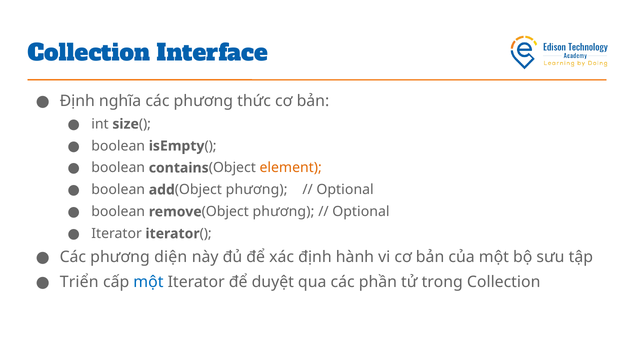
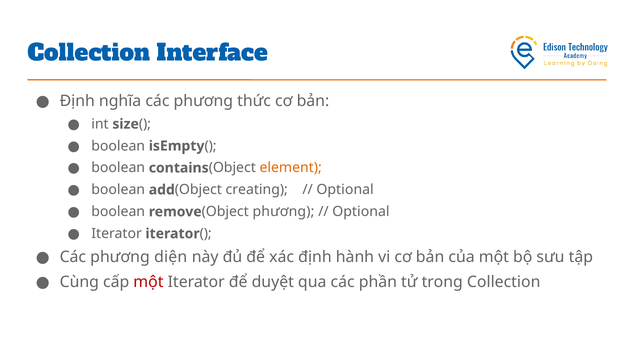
add(Object phương: phương -> creating
Triển: Triển -> Cùng
một at (148, 282) colour: blue -> red
